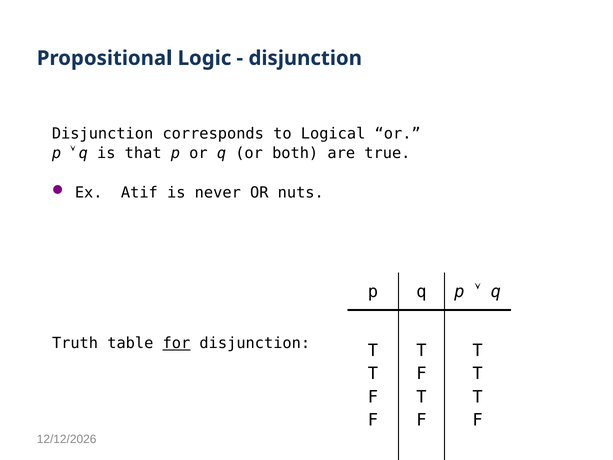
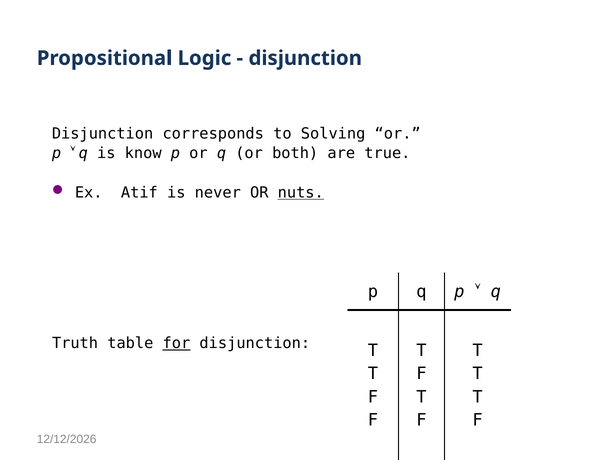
Logical: Logical -> Solving
that: that -> know
nuts underline: none -> present
